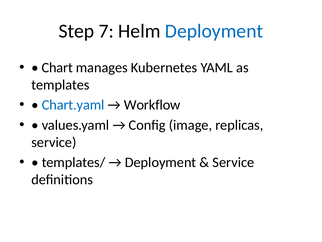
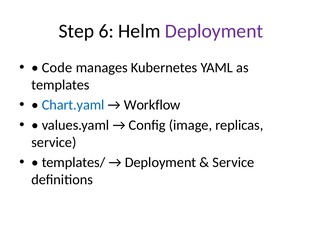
7: 7 -> 6
Deployment at (214, 31) colour: blue -> purple
Chart: Chart -> Code
